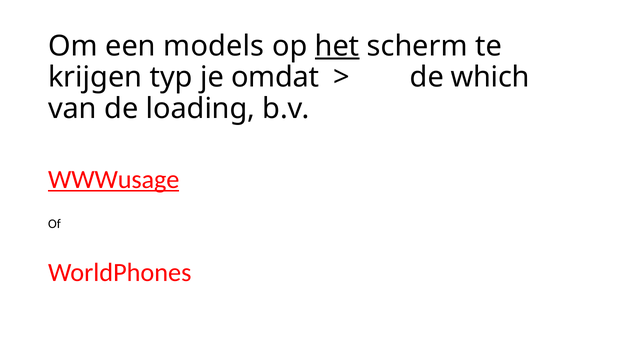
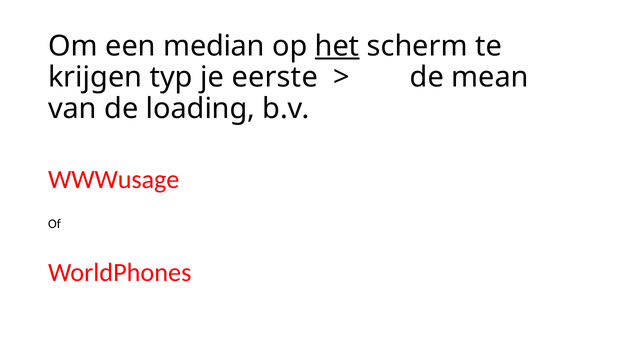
models: models -> median
omdat: omdat -> eerste
which: which -> mean
WWWusage underline: present -> none
